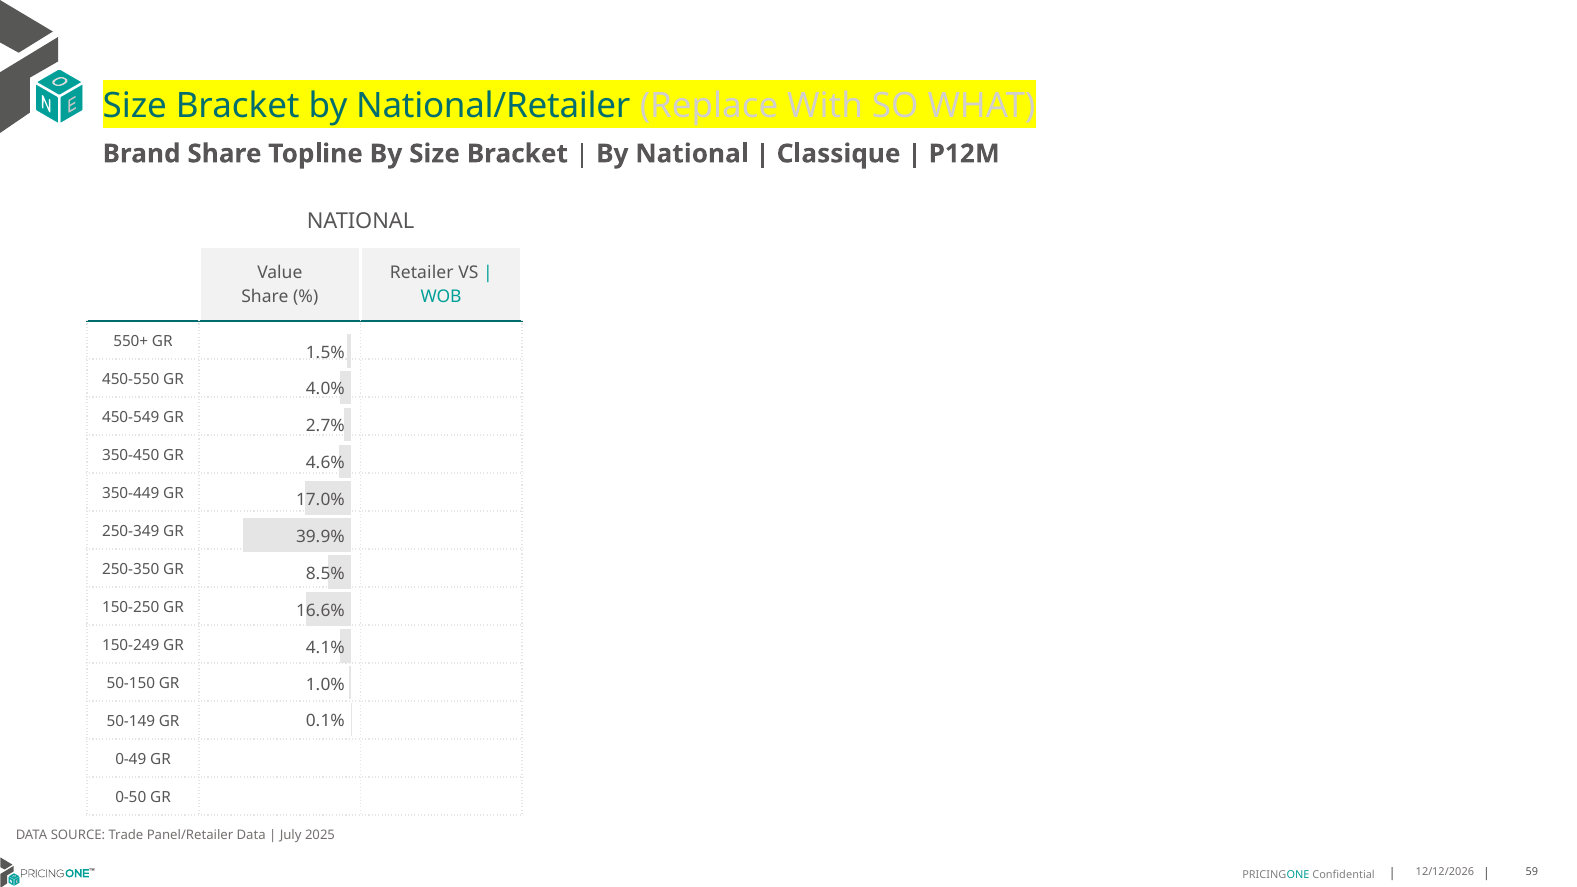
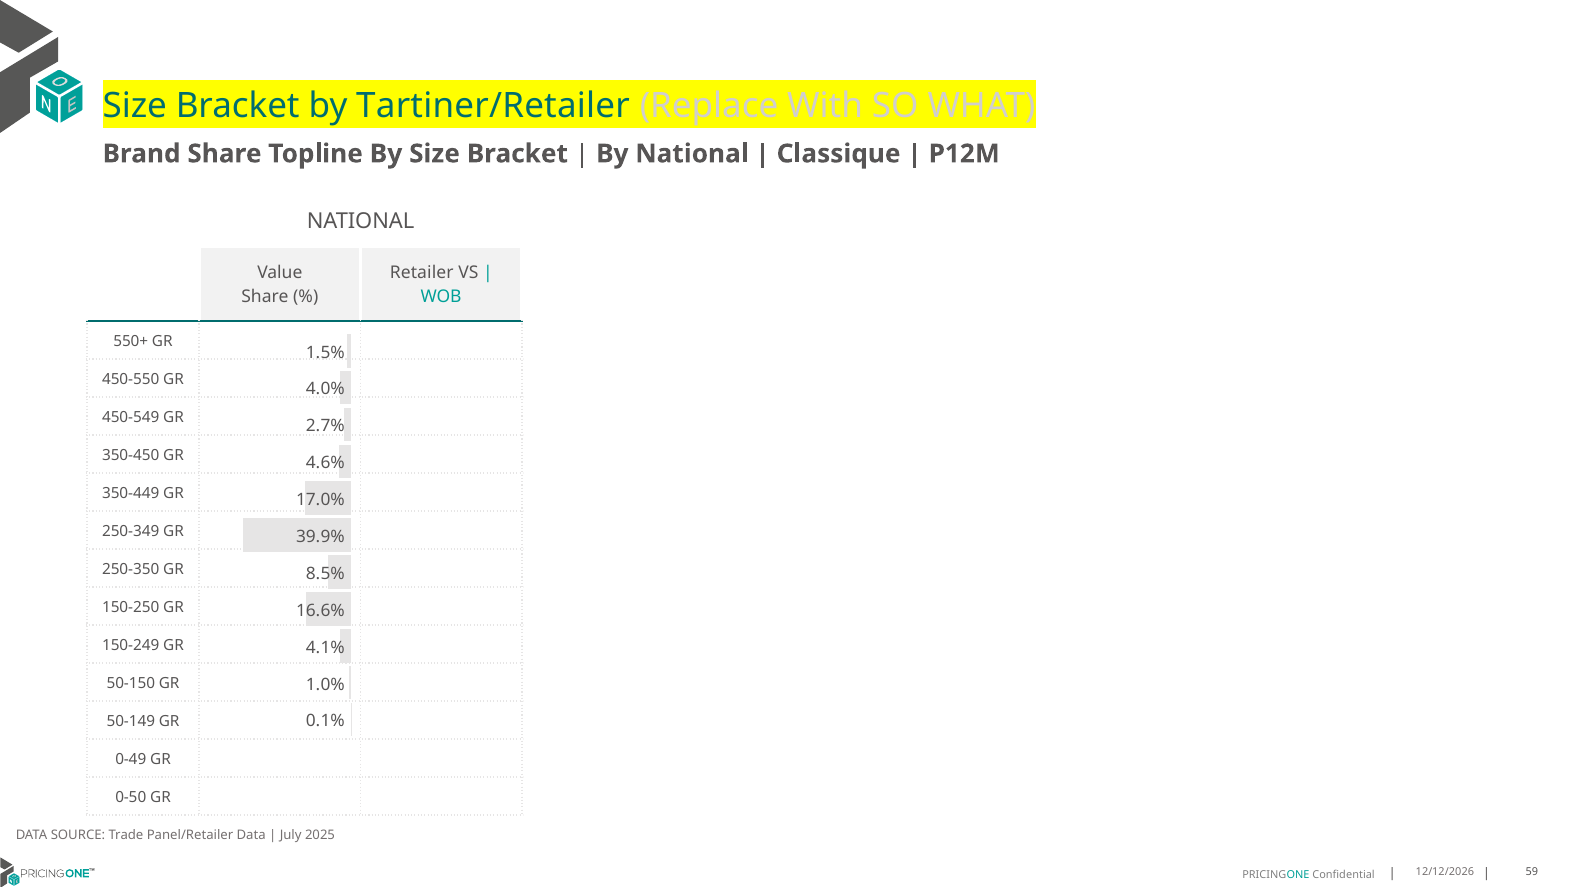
National/Retailer: National/Retailer -> Tartiner/Retailer
